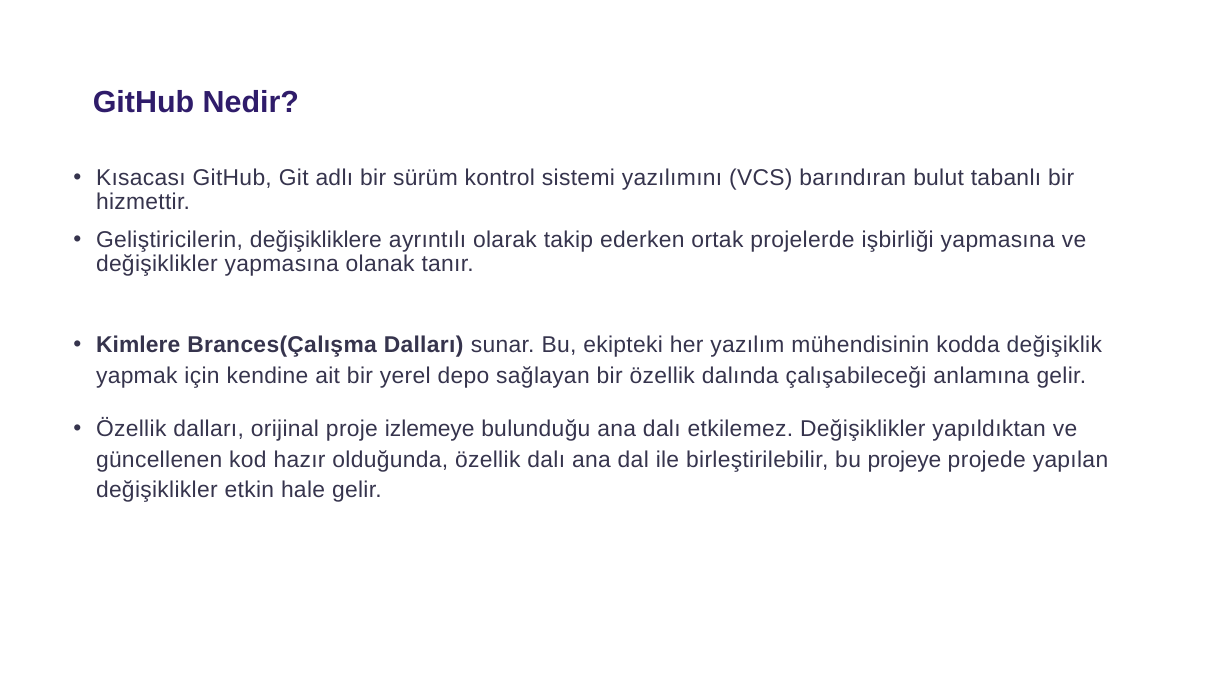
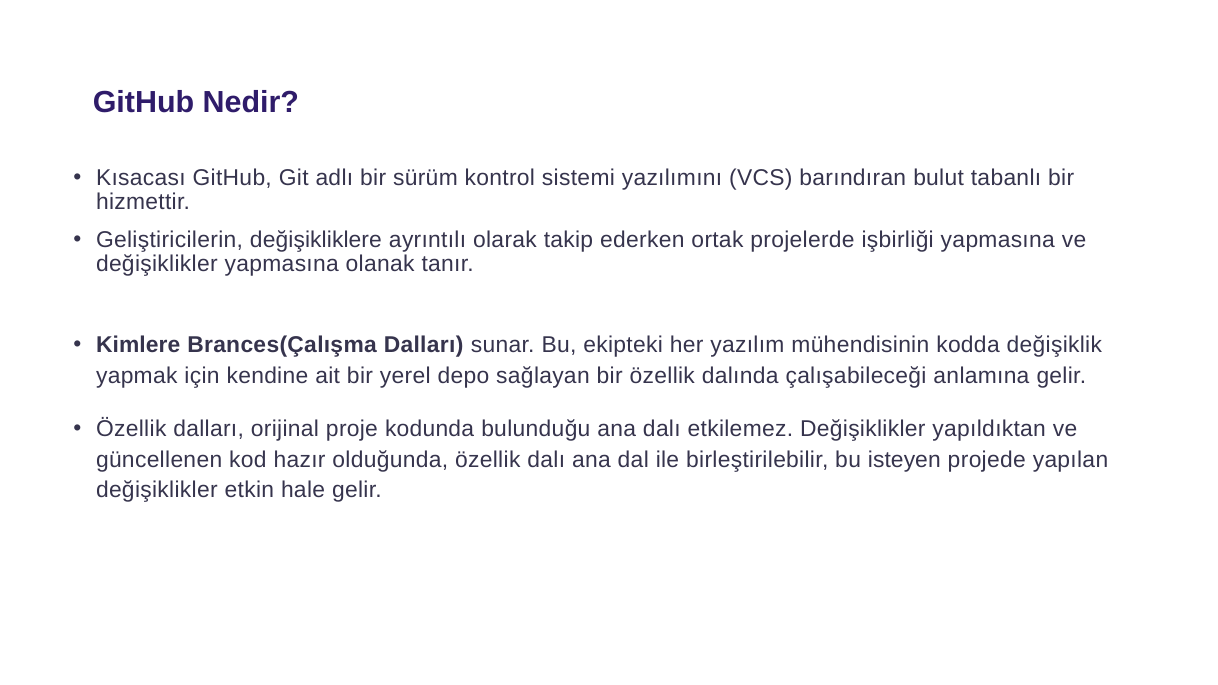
izlemeye: izlemeye -> kodunda
projeye: projeye -> isteyen
